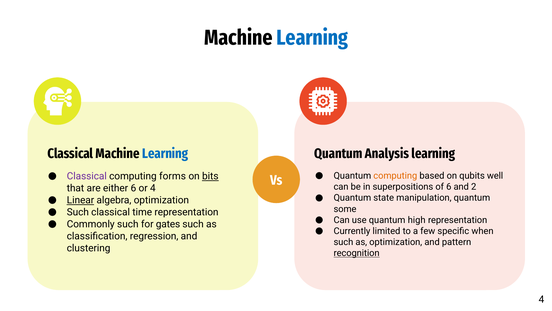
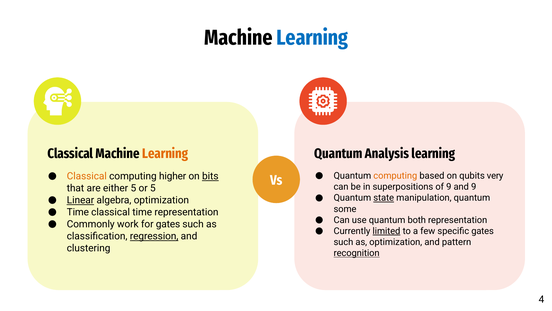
Learning at (165, 153) colour: blue -> orange
well: well -> very
Classical at (87, 176) colour: purple -> orange
forms: forms -> higher
of 6: 6 -> 9
and 2: 2 -> 9
either 6: 6 -> 5
or 4: 4 -> 5
state underline: none -> present
Such at (78, 212): Such -> Time
high: high -> both
Commonly such: such -> work
limited underline: none -> present
specific when: when -> gates
regression underline: none -> present
